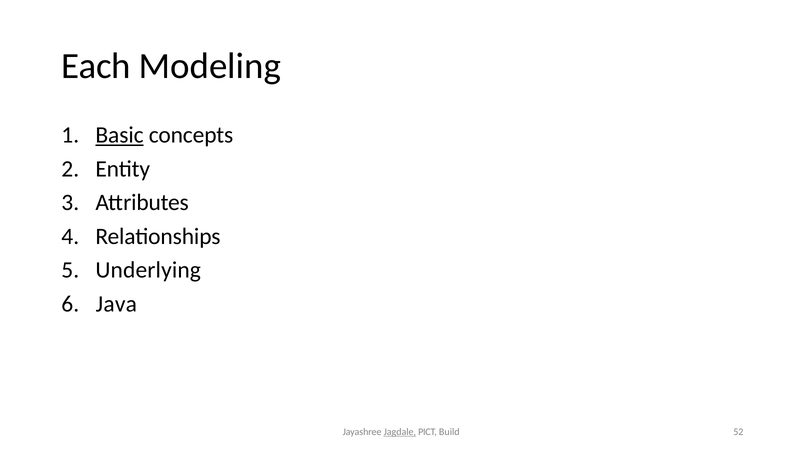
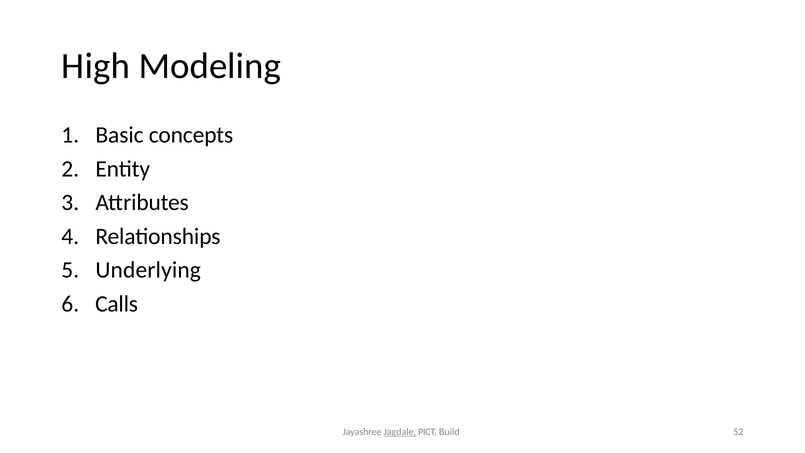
Each: Each -> High
Basic underline: present -> none
Java: Java -> Calls
